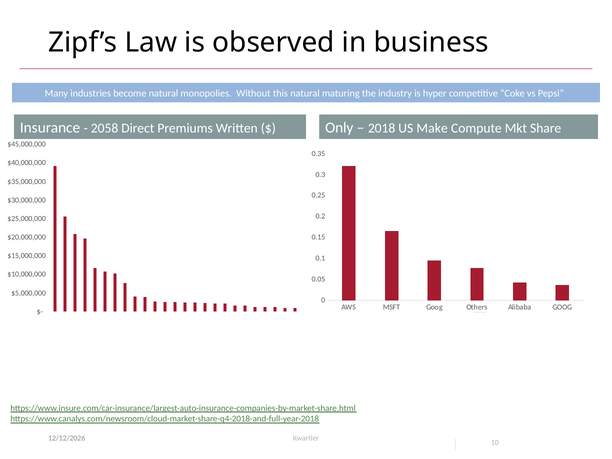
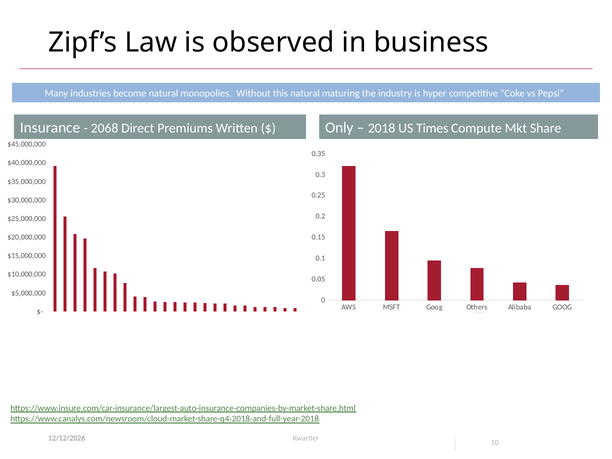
2058: 2058 -> 2068
Make: Make -> Times
